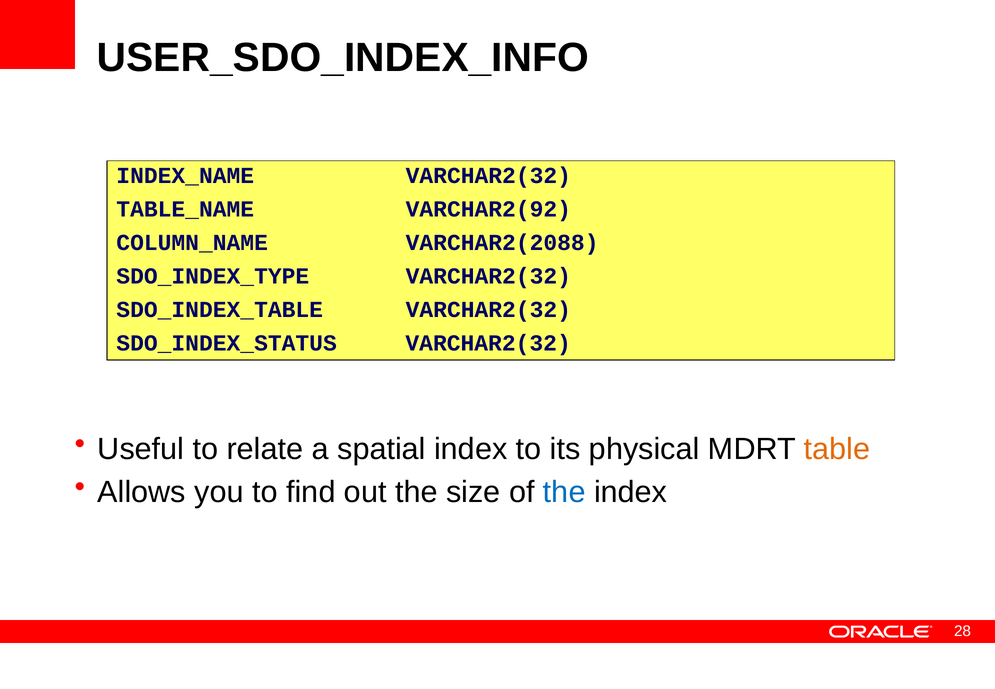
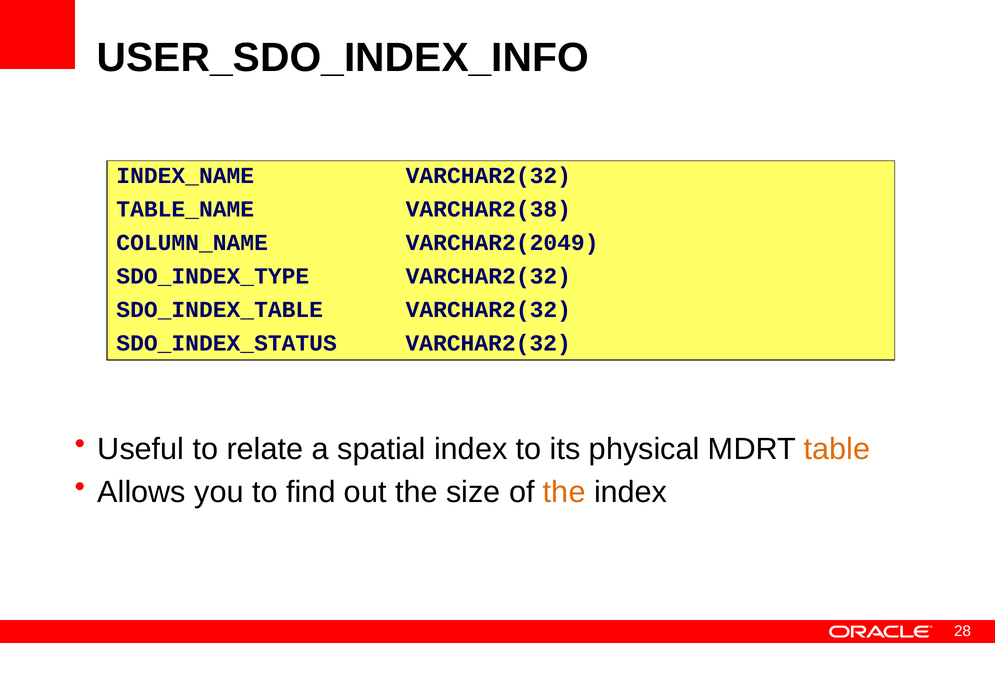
VARCHAR2(92: VARCHAR2(92 -> VARCHAR2(38
VARCHAR2(2088: VARCHAR2(2088 -> VARCHAR2(2049
the at (564, 492) colour: blue -> orange
